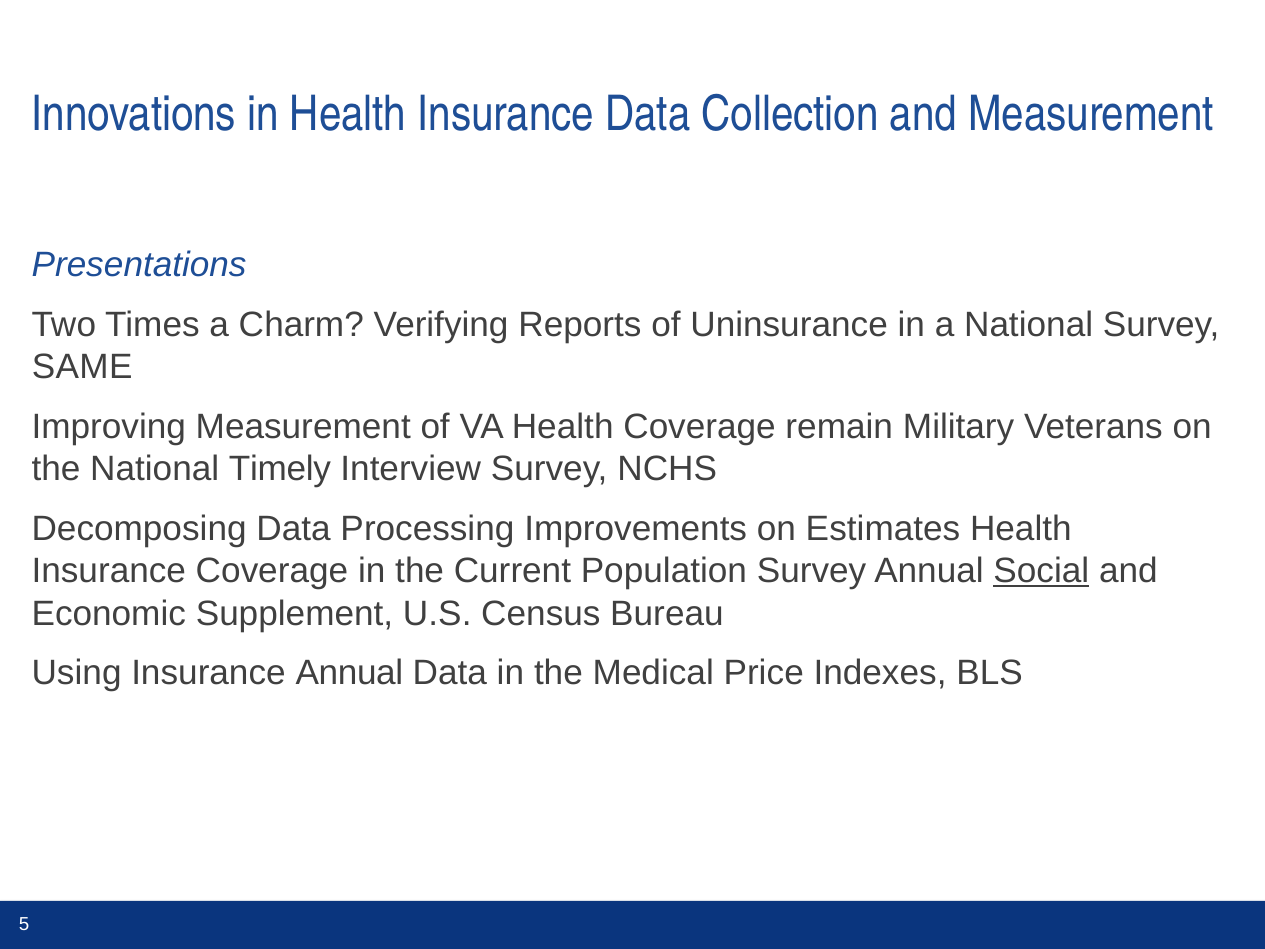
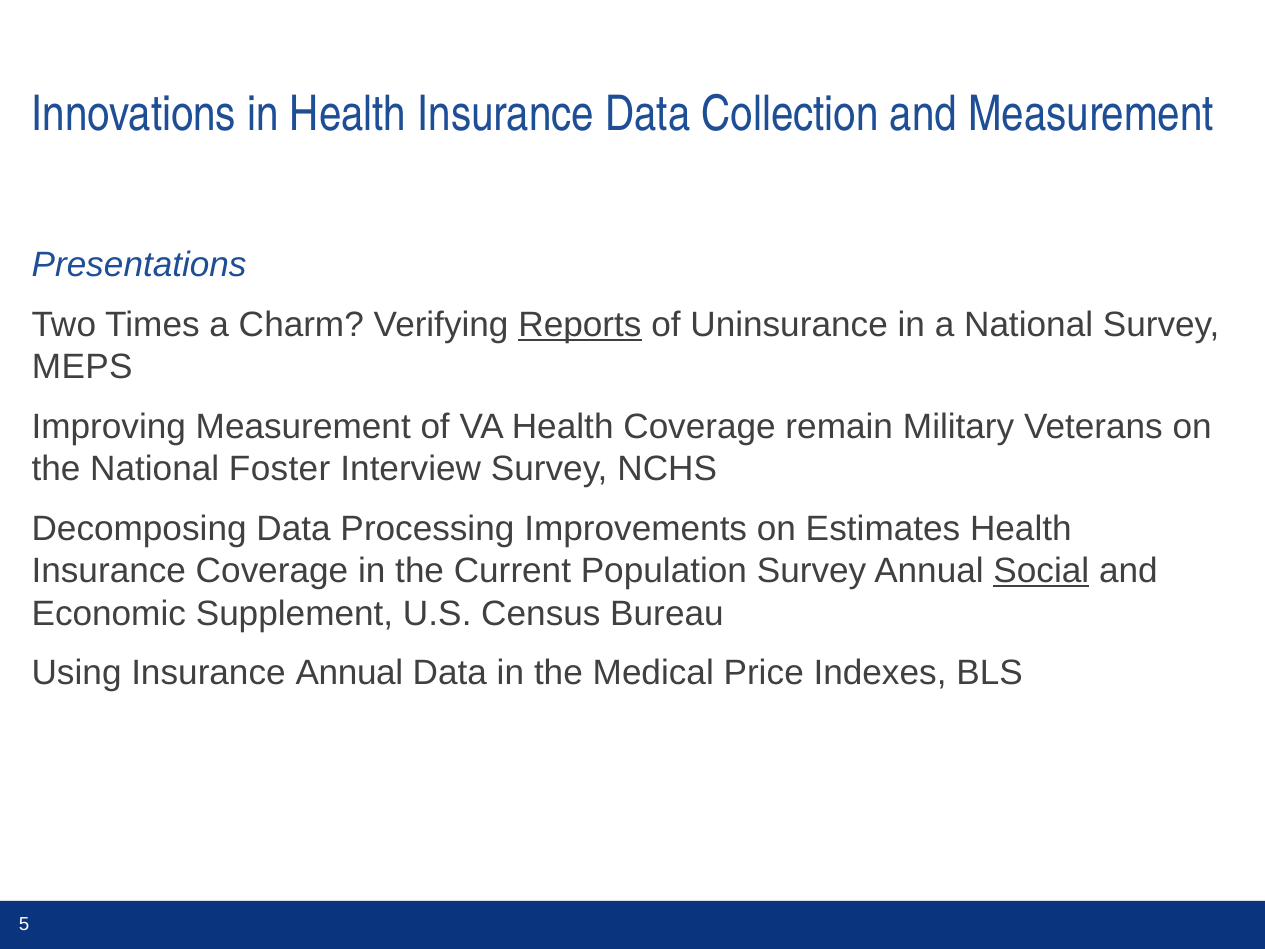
Reports underline: none -> present
SAME: SAME -> MEPS
Timely: Timely -> Foster
